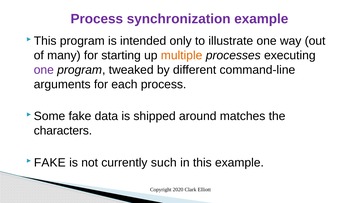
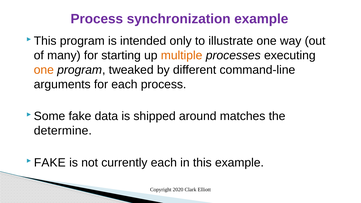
one at (44, 70) colour: purple -> orange
characters: characters -> determine
currently such: such -> each
